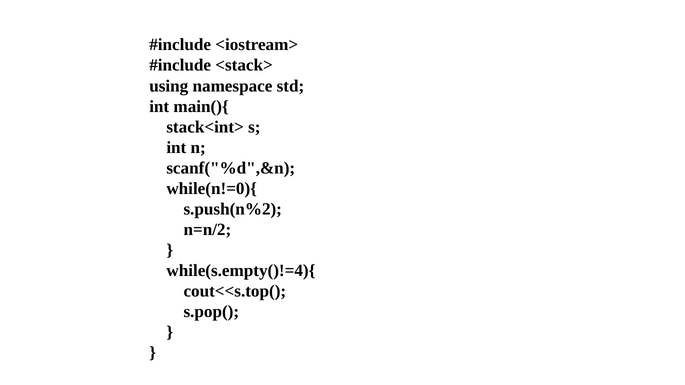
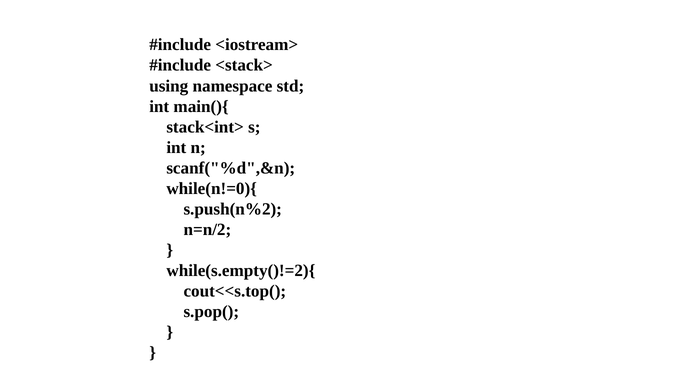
while(s.empty()!=4){: while(s.empty()!=4){ -> while(s.empty()!=2){
